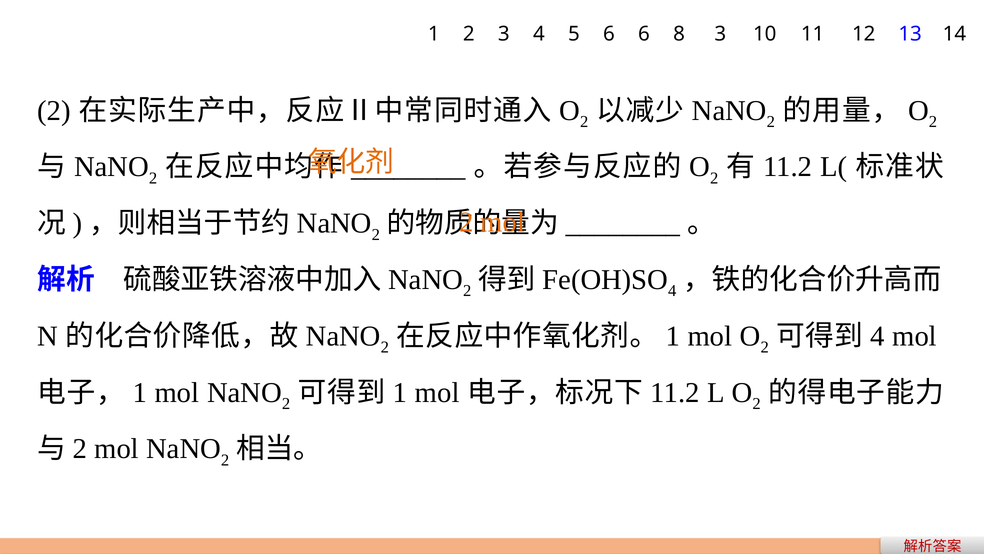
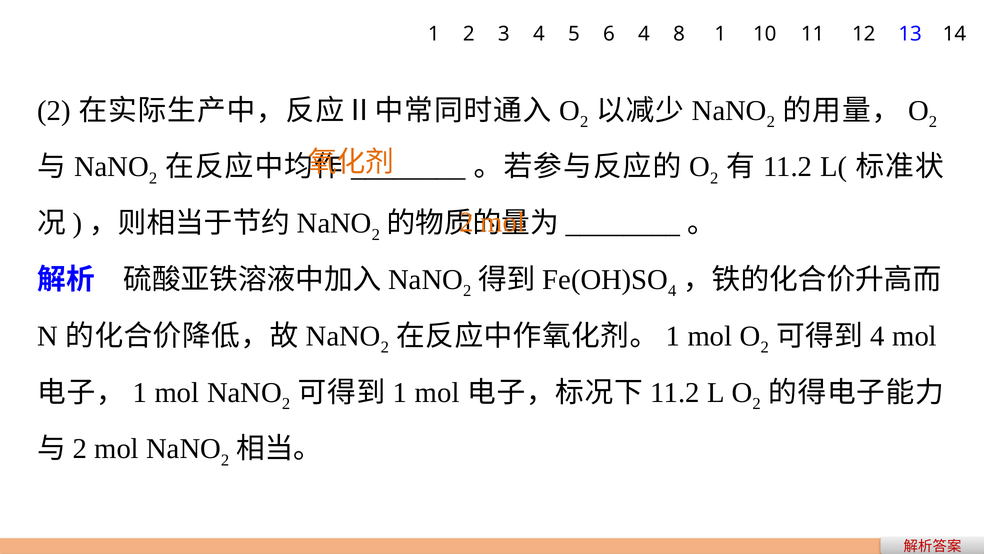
6 6: 6 -> 4
8 3: 3 -> 1
